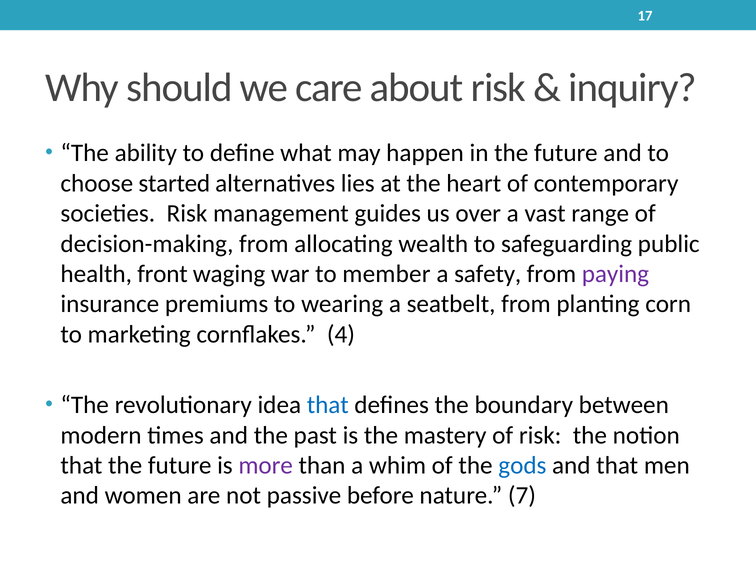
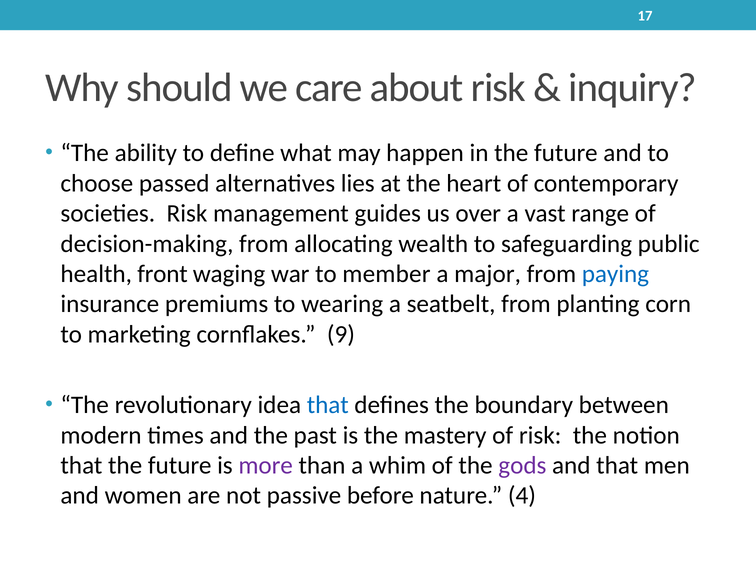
started: started -> passed
safety: safety -> major
paying colour: purple -> blue
4: 4 -> 9
gods colour: blue -> purple
7: 7 -> 4
